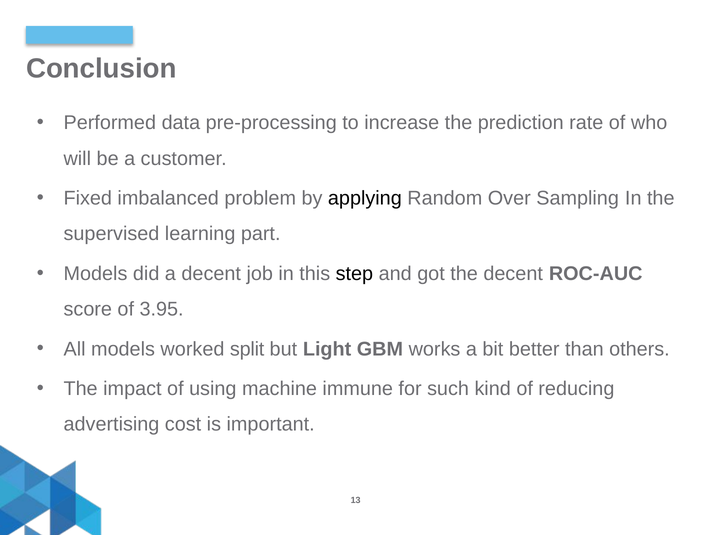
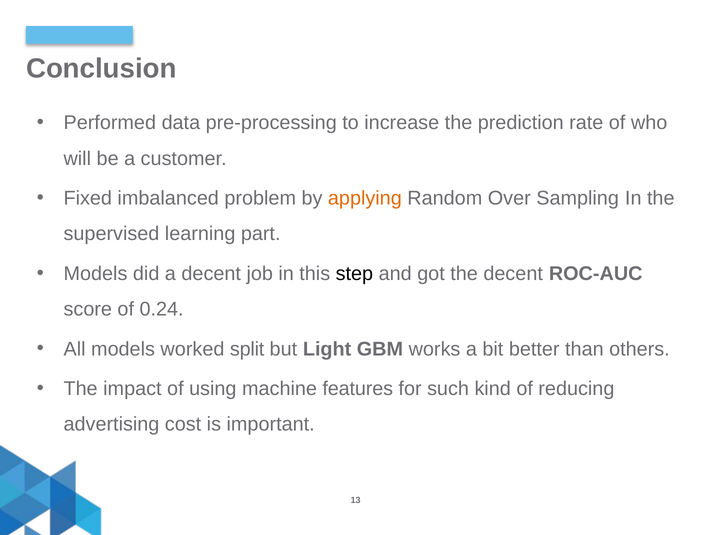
applying colour: black -> orange
3.95: 3.95 -> 0.24
immune: immune -> features
